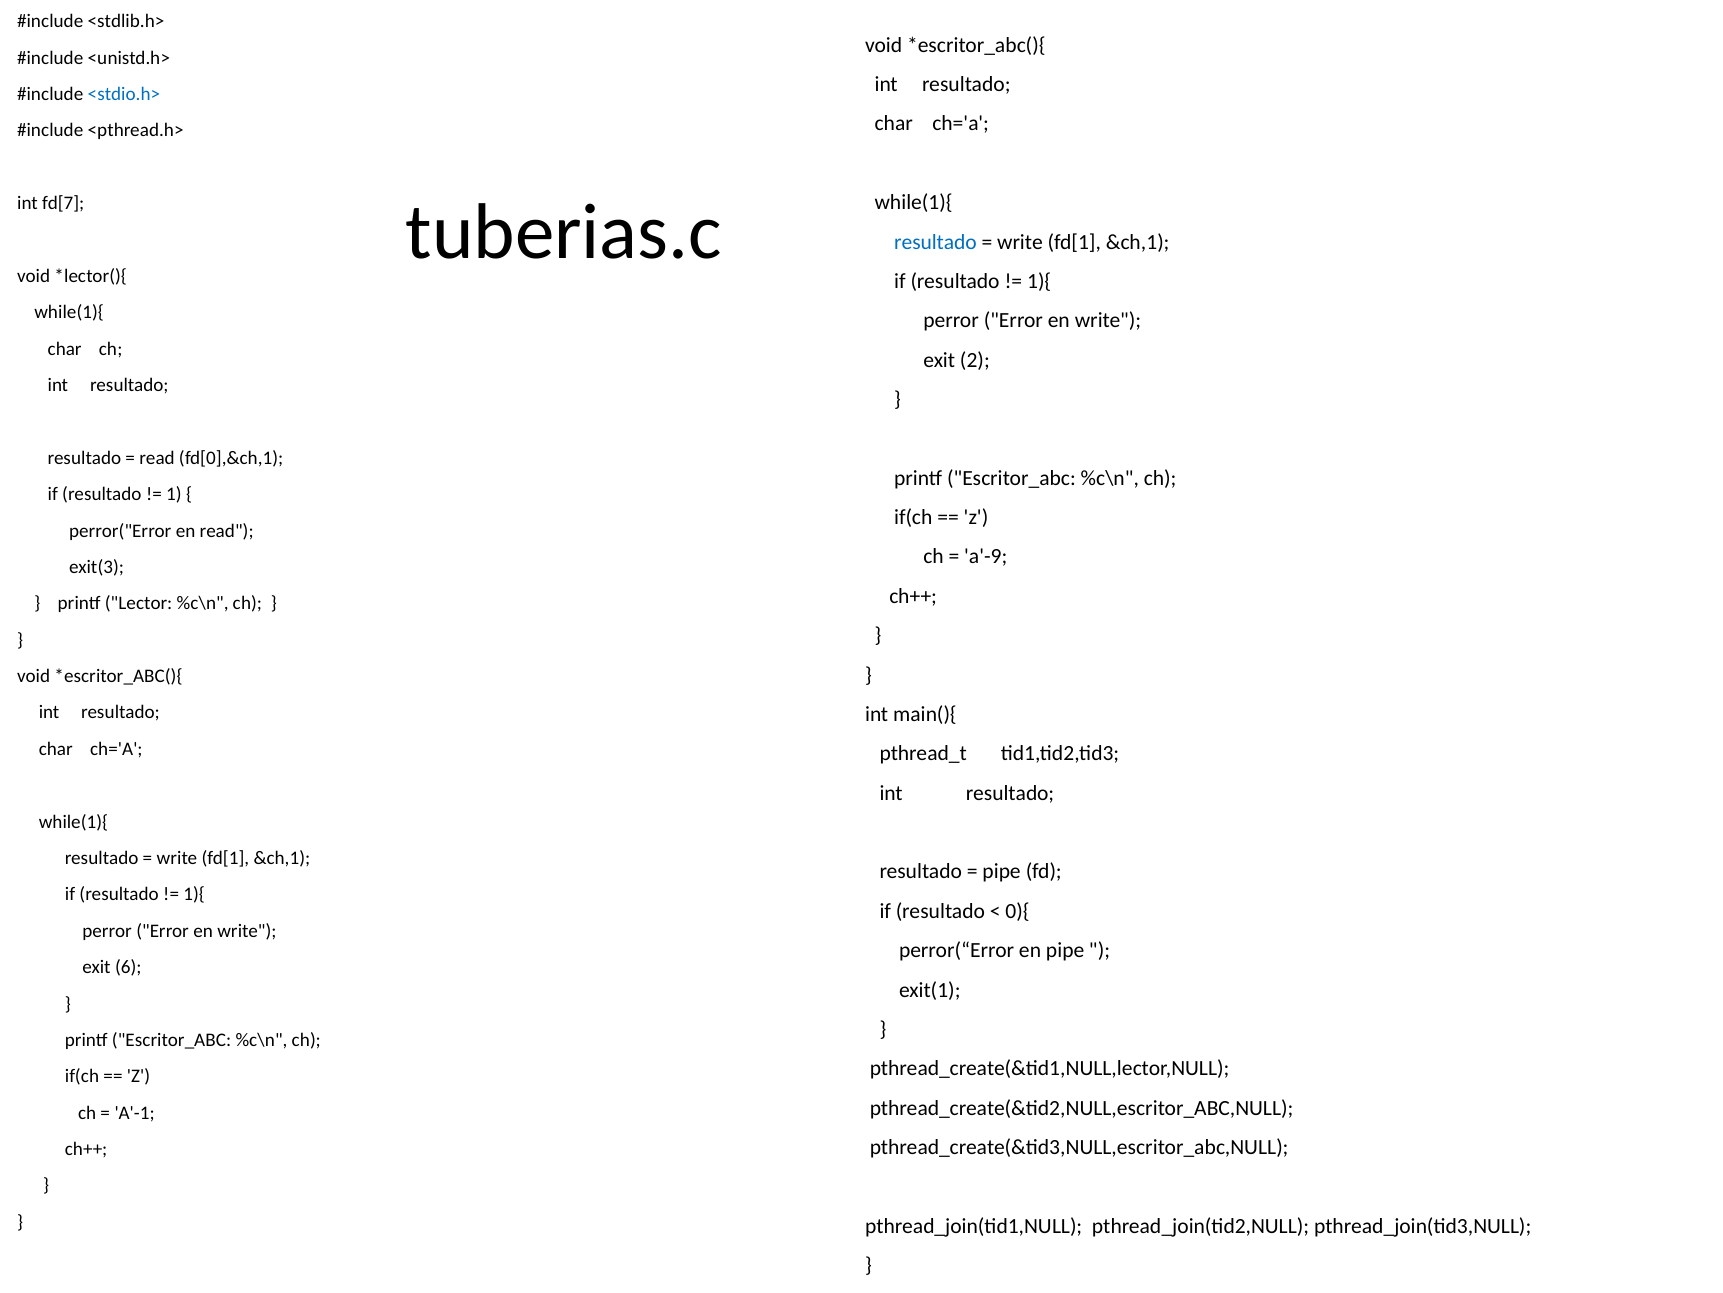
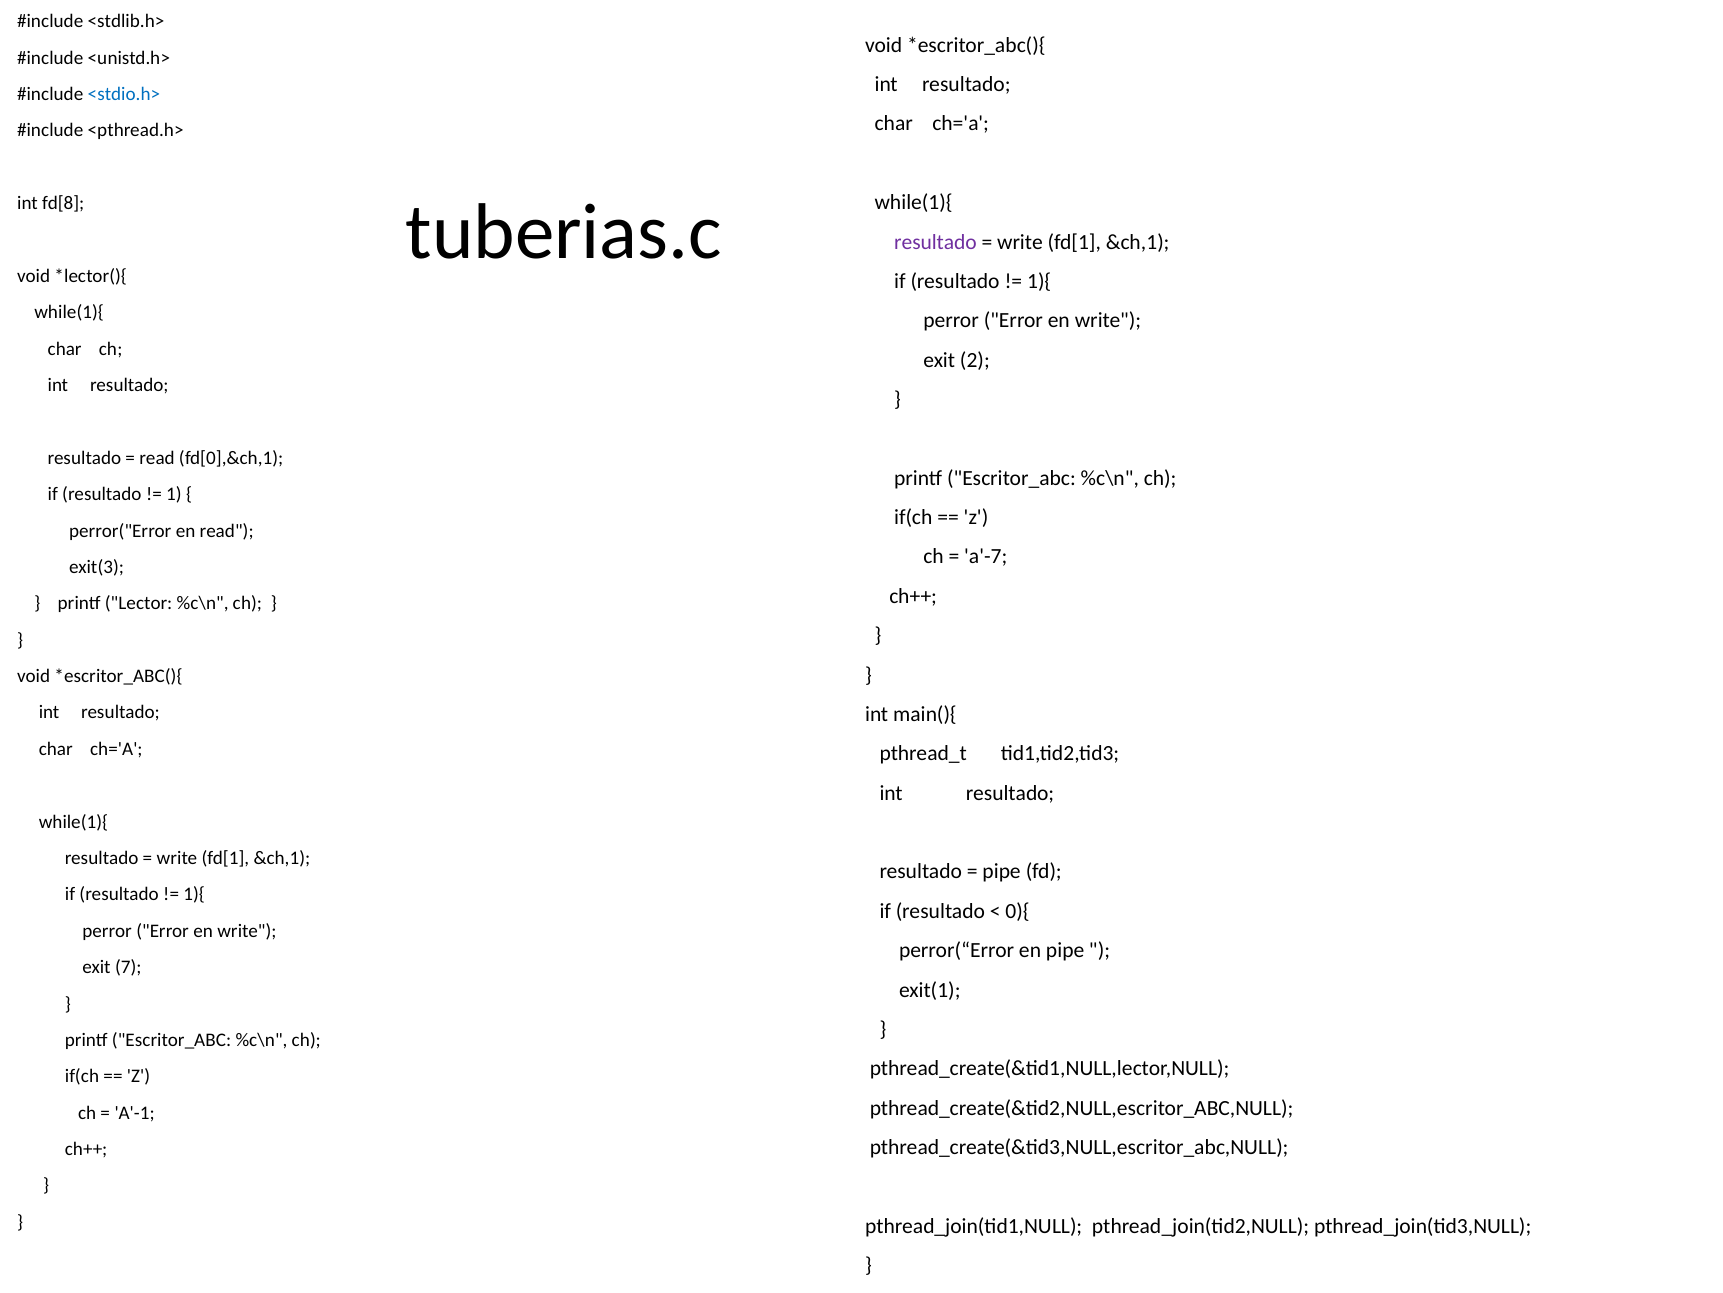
fd[7: fd[7 -> fd[8
resultado at (935, 242) colour: blue -> purple
a'-9: a'-9 -> a'-7
6: 6 -> 7
